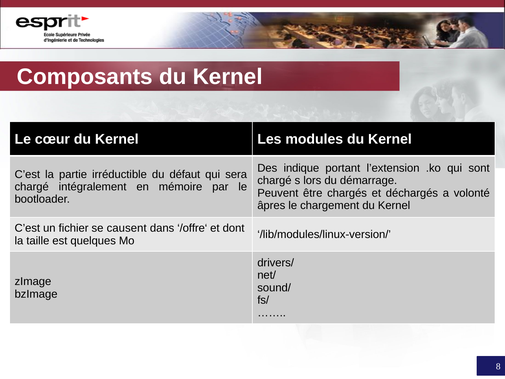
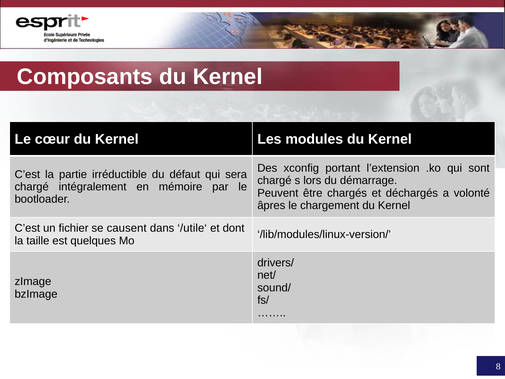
indique: indique -> xconfig
/offre‘: /offre‘ -> /utile‘
